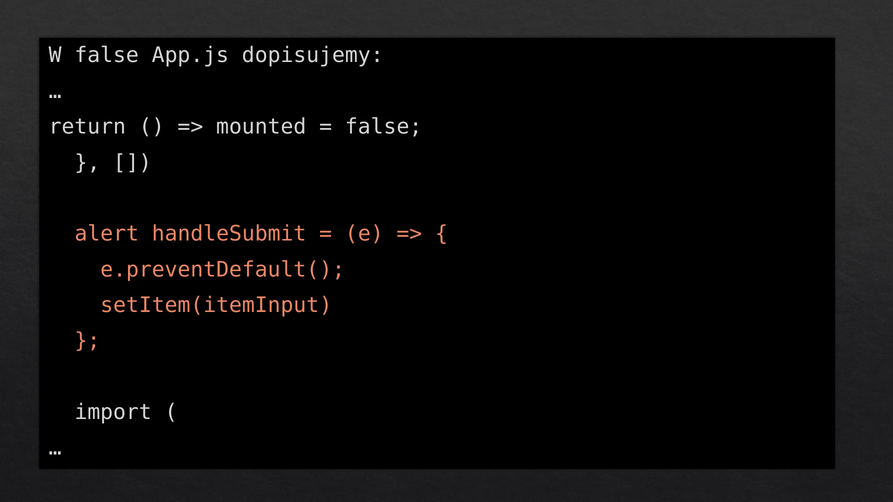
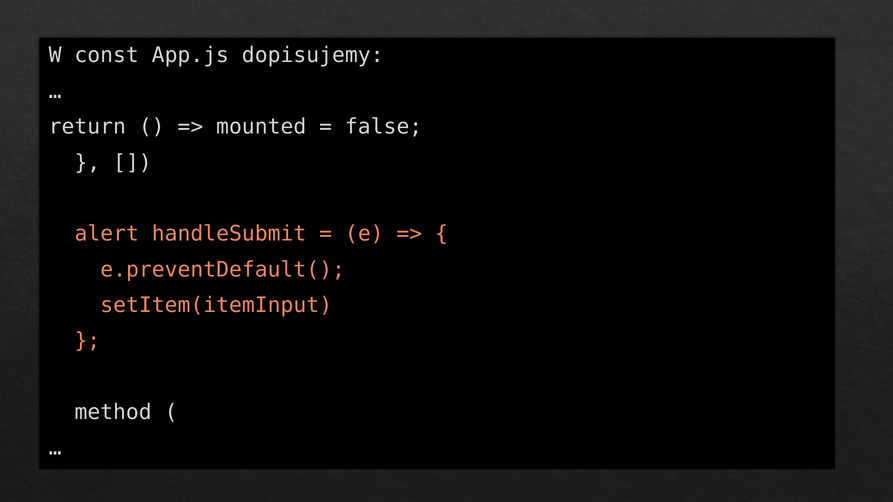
W false: false -> const
import: import -> method
